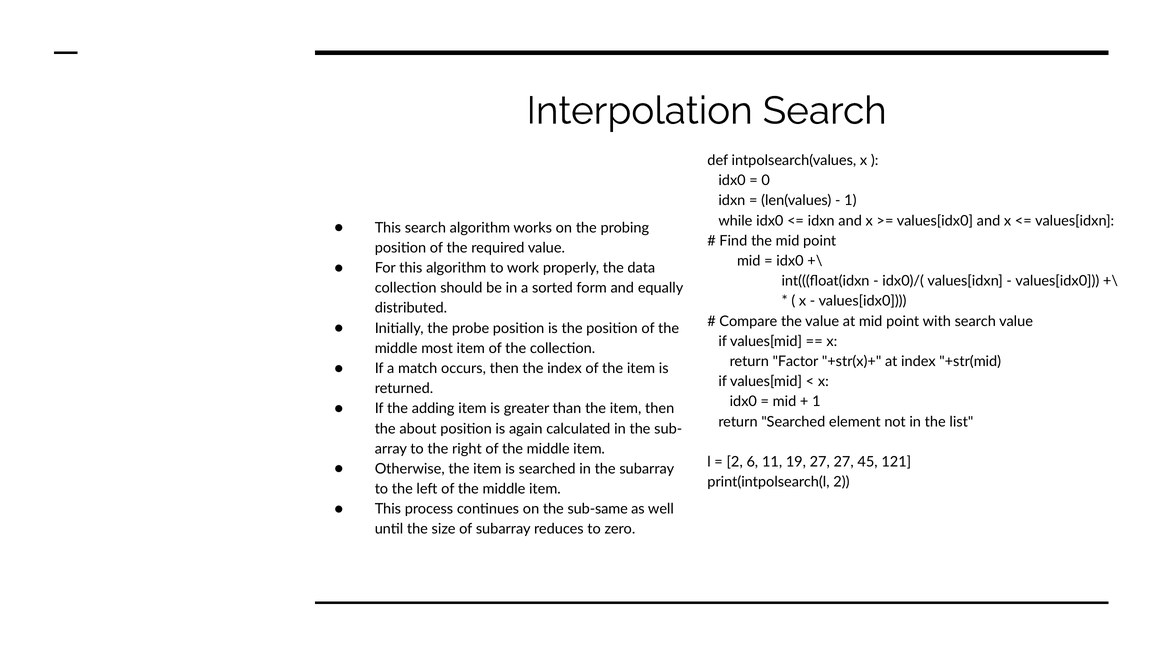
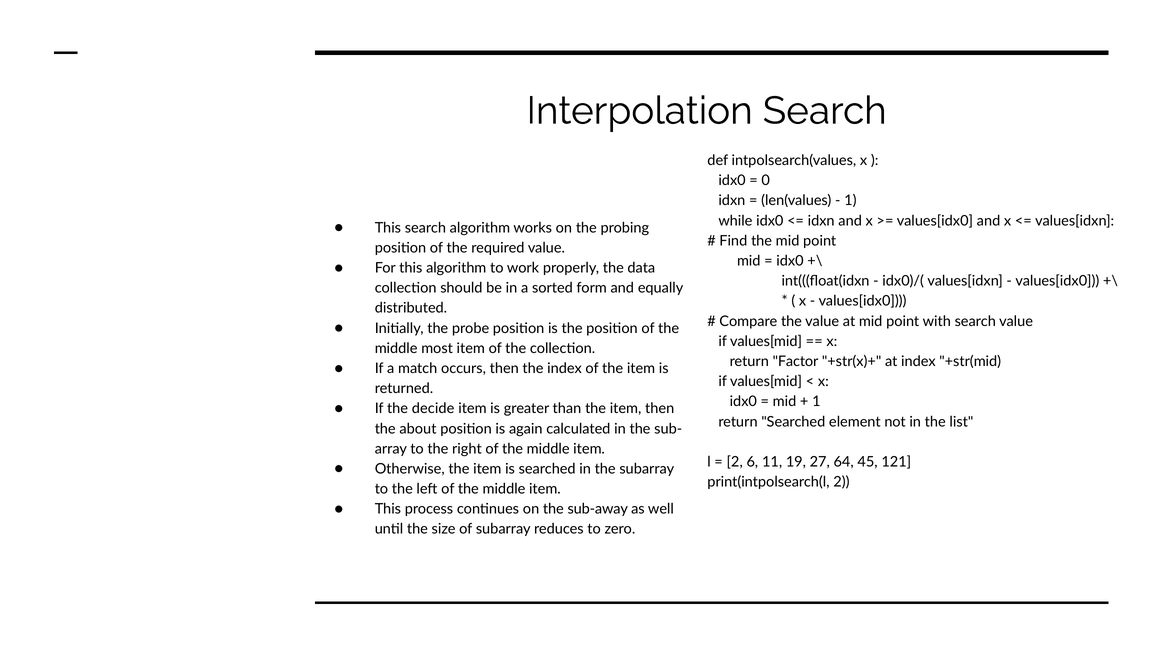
adding: adding -> decide
27 27: 27 -> 64
sub-same: sub-same -> sub-away
